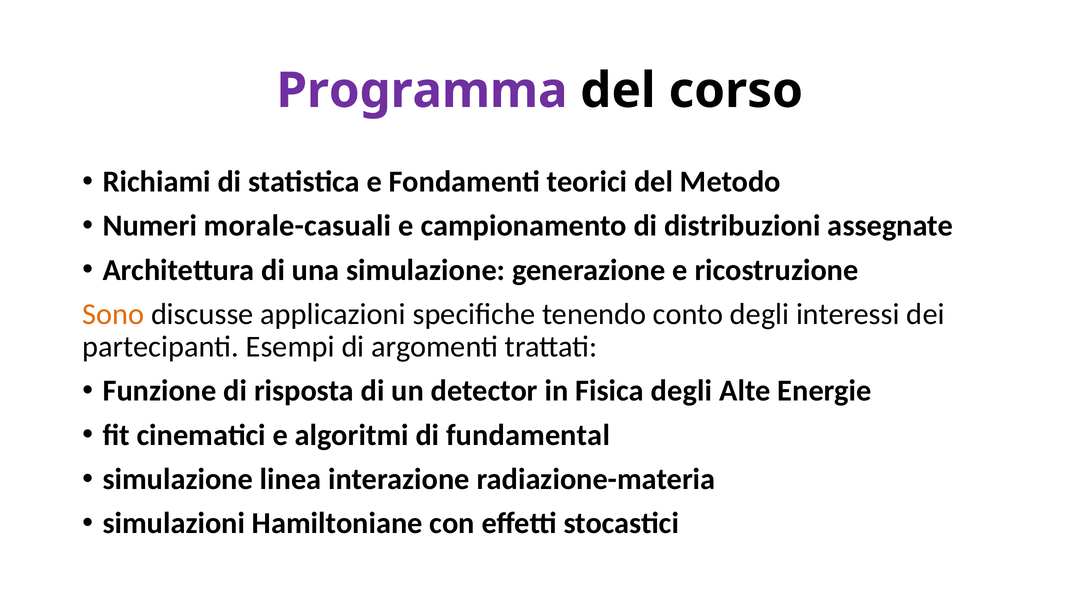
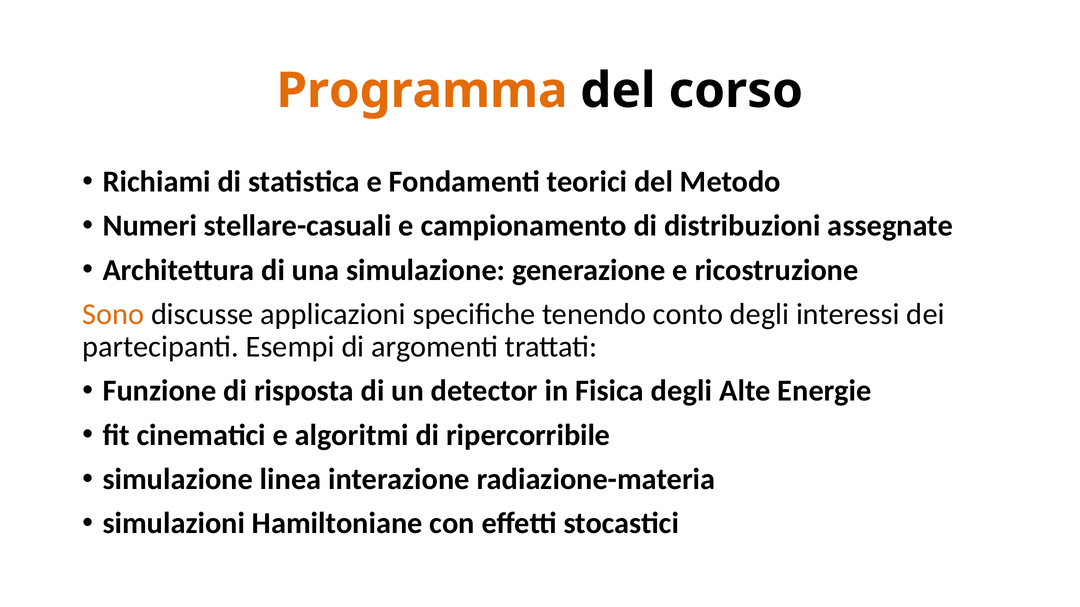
Programma colour: purple -> orange
morale-casuali: morale-casuali -> stellare-casuali
fundamental: fundamental -> ripercorribile
